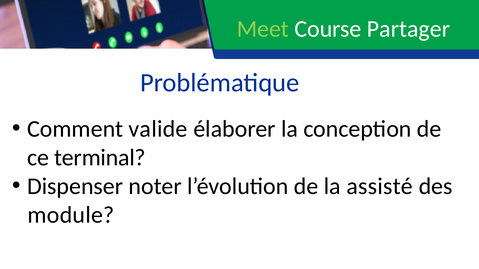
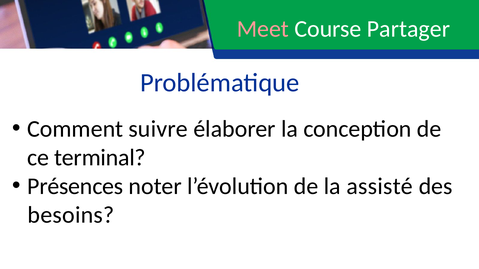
Meet colour: light green -> pink
valide: valide -> suivre
Dispenser: Dispenser -> Présences
module: module -> besoins
